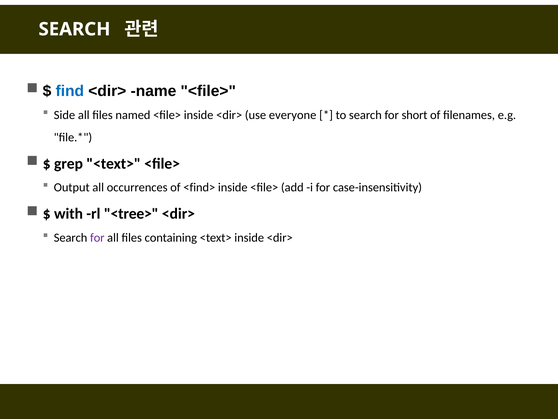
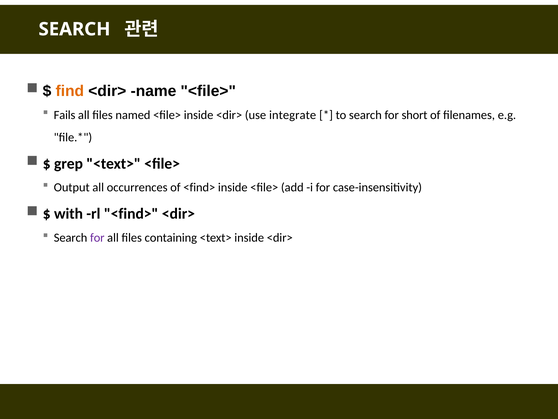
find colour: blue -> orange
Side: Side -> Fails
everyone: everyone -> integrate
rl <tree>: <tree> -> <find>
